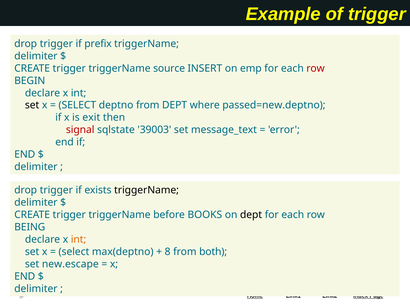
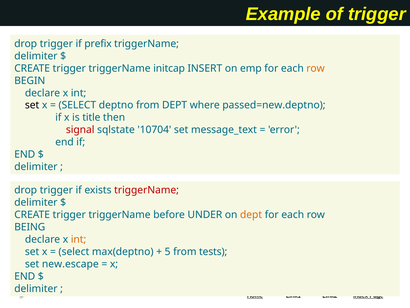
source: source -> initcap
row at (316, 68) colour: red -> orange
exit: exit -> title
39003: 39003 -> 10704
triggerName at (147, 190) colour: black -> red
BOOKS: BOOKS -> UNDER
dept at (251, 215) colour: black -> orange
8: 8 -> 5
both: both -> tests
